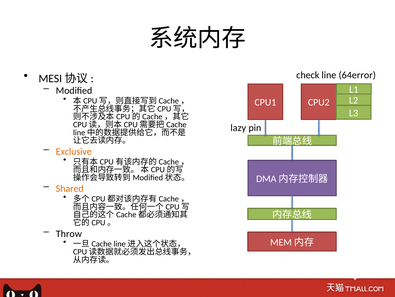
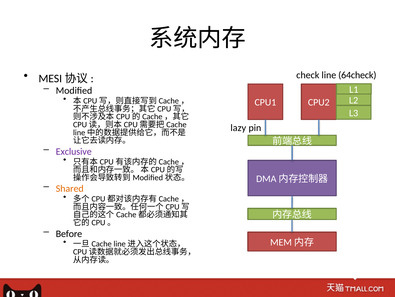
64error: 64error -> 64check
Exclusive colour: orange -> purple
Throw: Throw -> Before
